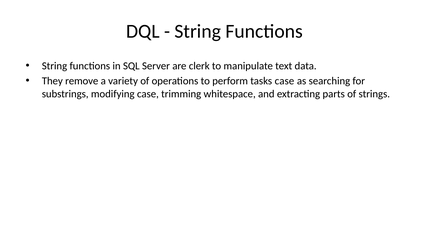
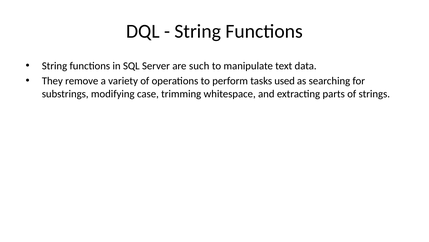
clerk: clerk -> such
tasks case: case -> used
